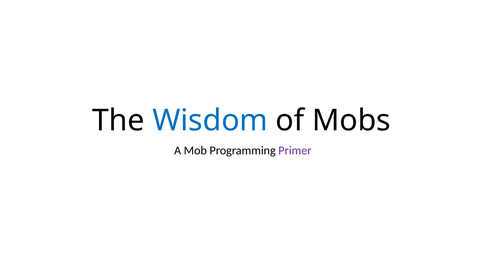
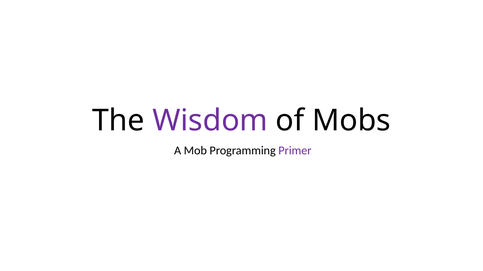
Wisdom colour: blue -> purple
